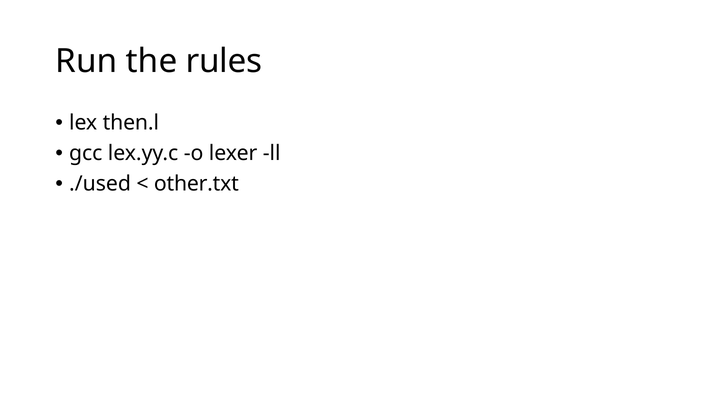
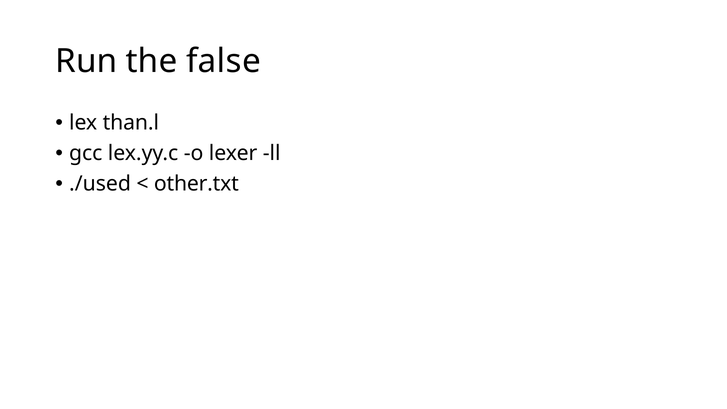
rules: rules -> false
then.l: then.l -> than.l
